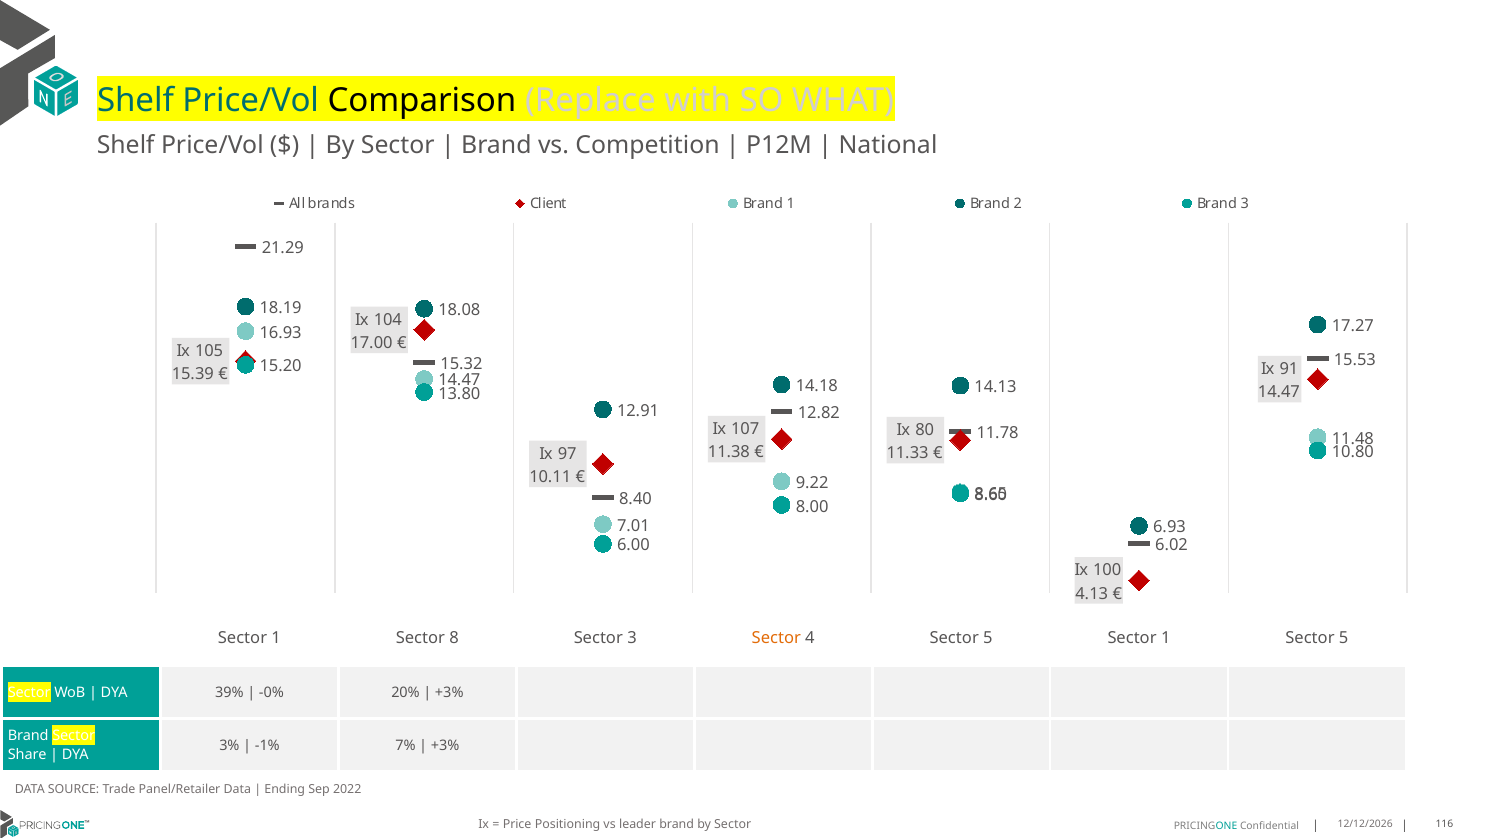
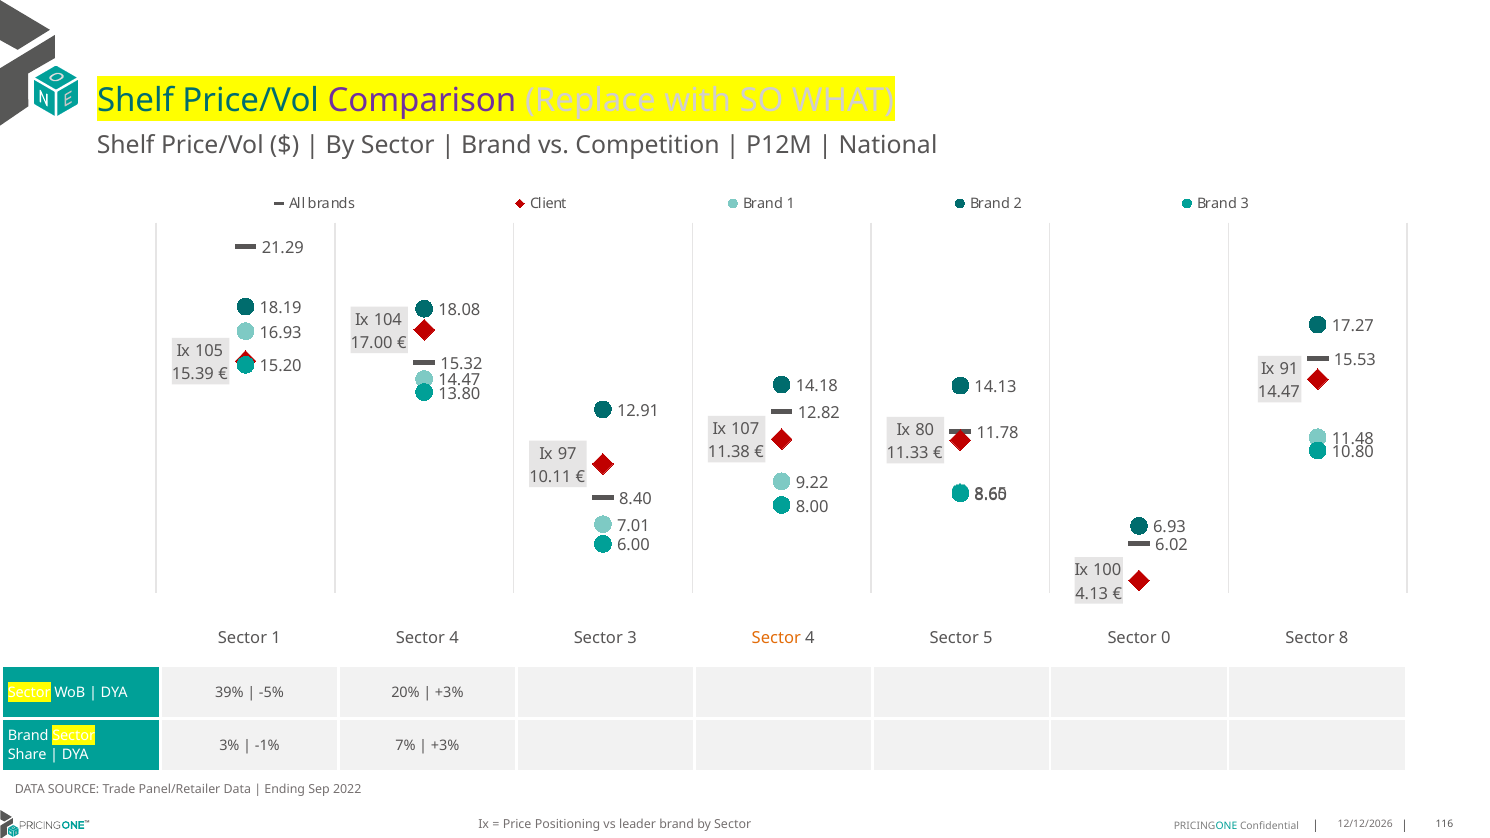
Comparison colour: black -> purple
1 Sector 8: 8 -> 4
5 Sector 1: 1 -> 0
5 at (1344, 638): 5 -> 8
-0%: -0% -> -5%
